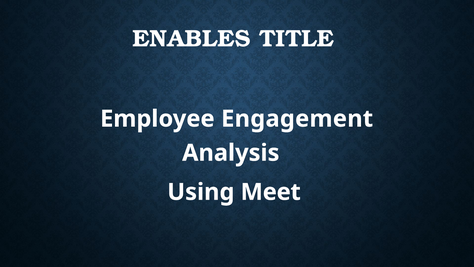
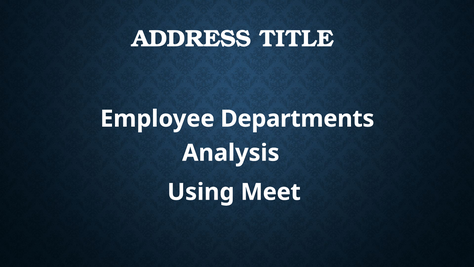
ENABLES: ENABLES -> ADDRESS
Engagement: Engagement -> Departments
